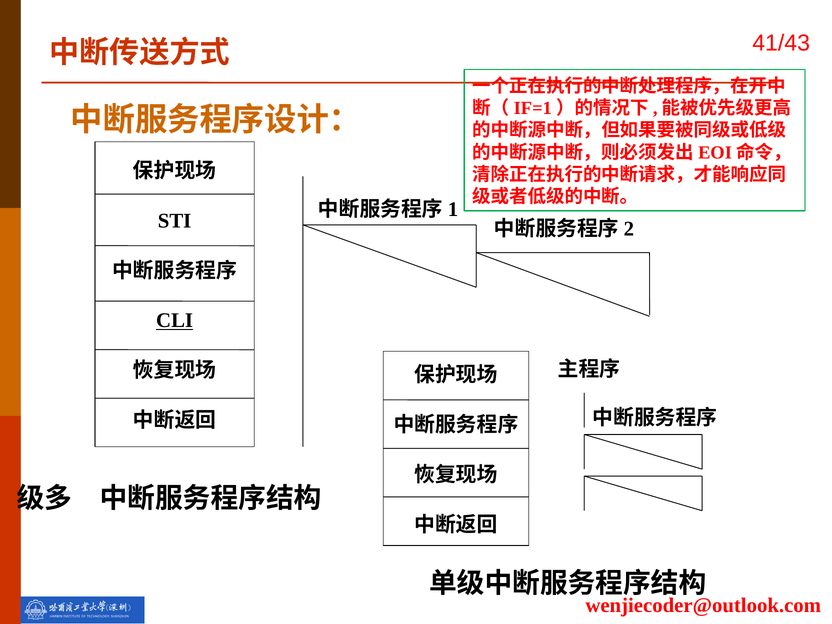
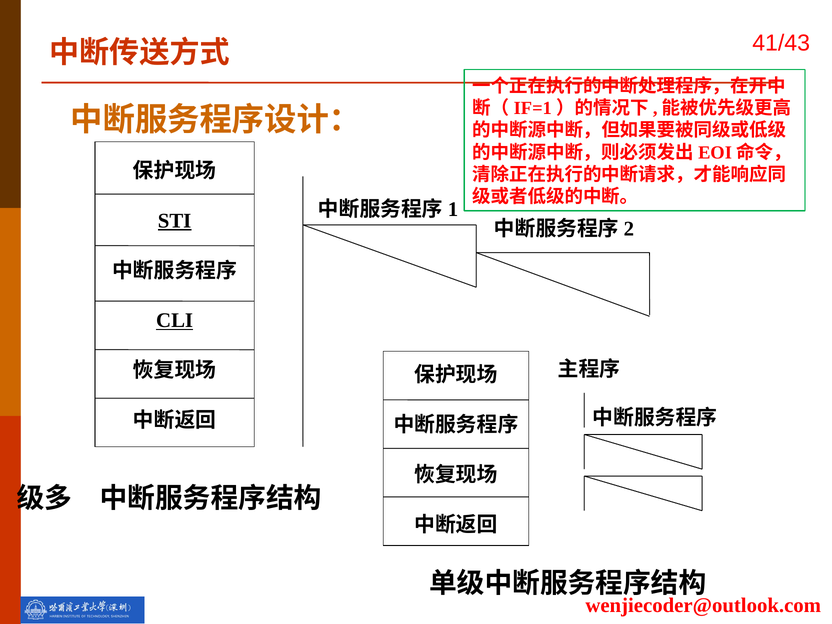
STI underline: none -> present
